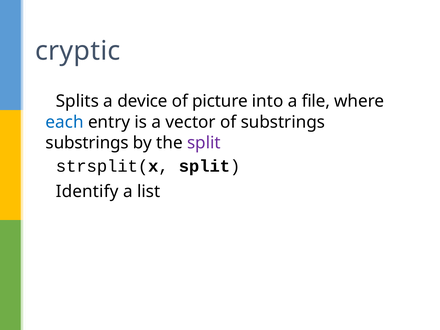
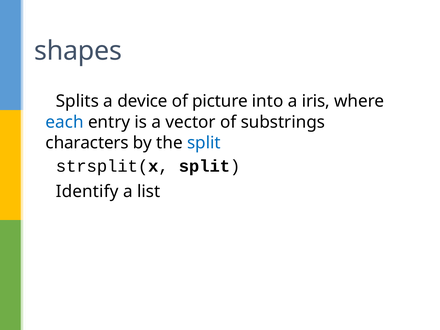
cryptic: cryptic -> shapes
file: file -> iris
substrings at (87, 143): substrings -> characters
split at (204, 143) colour: purple -> blue
